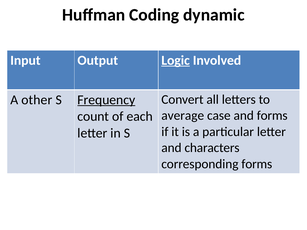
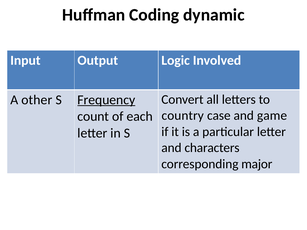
Logic underline: present -> none
average: average -> country
and forms: forms -> game
corresponding forms: forms -> major
